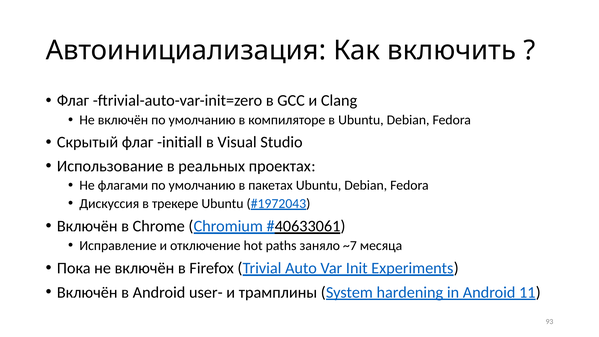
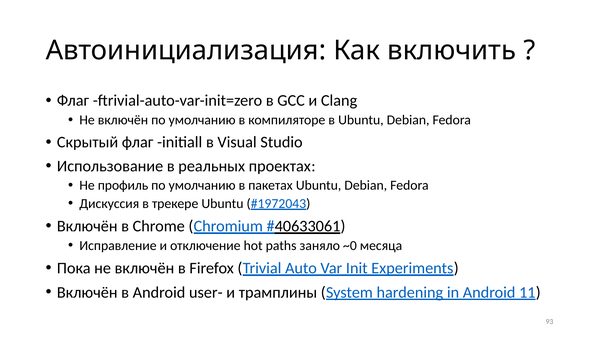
флагами: флагами -> профиль
~7: ~7 -> ~0
